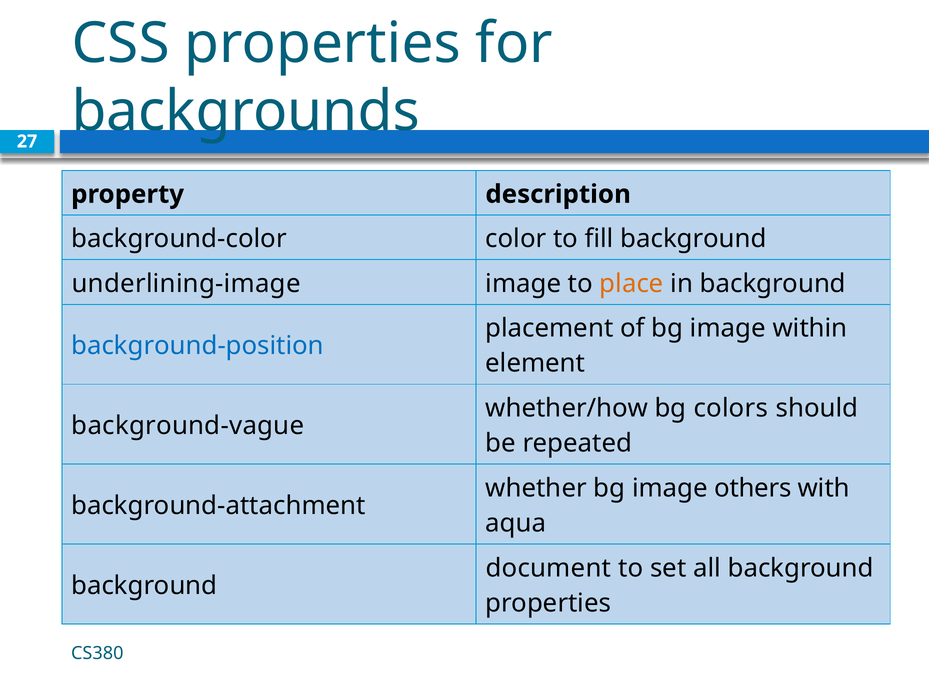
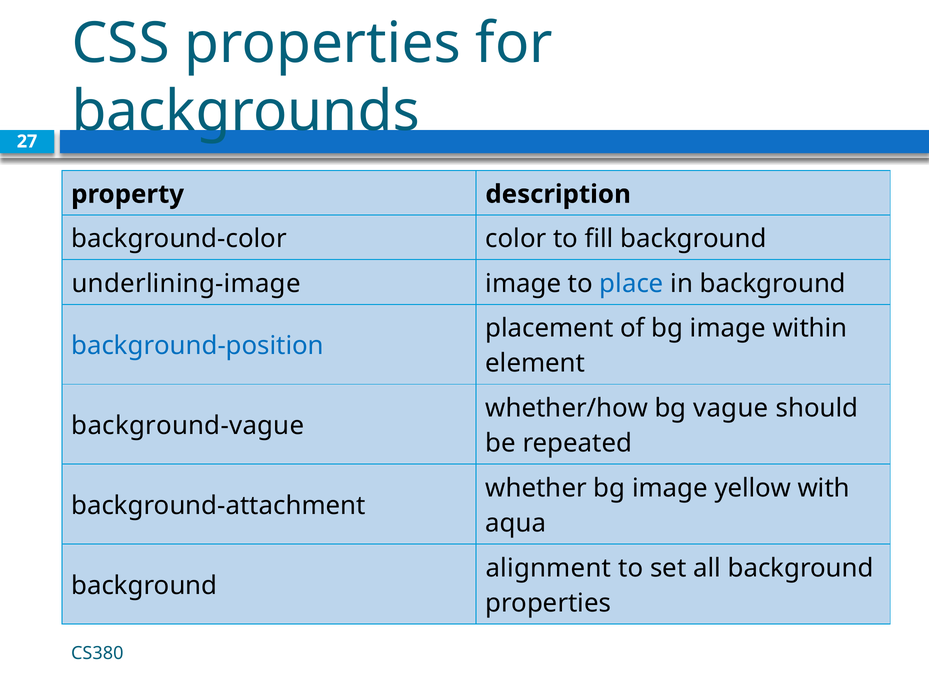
place colour: orange -> blue
colors: colors -> vague
others: others -> yellow
document: document -> alignment
